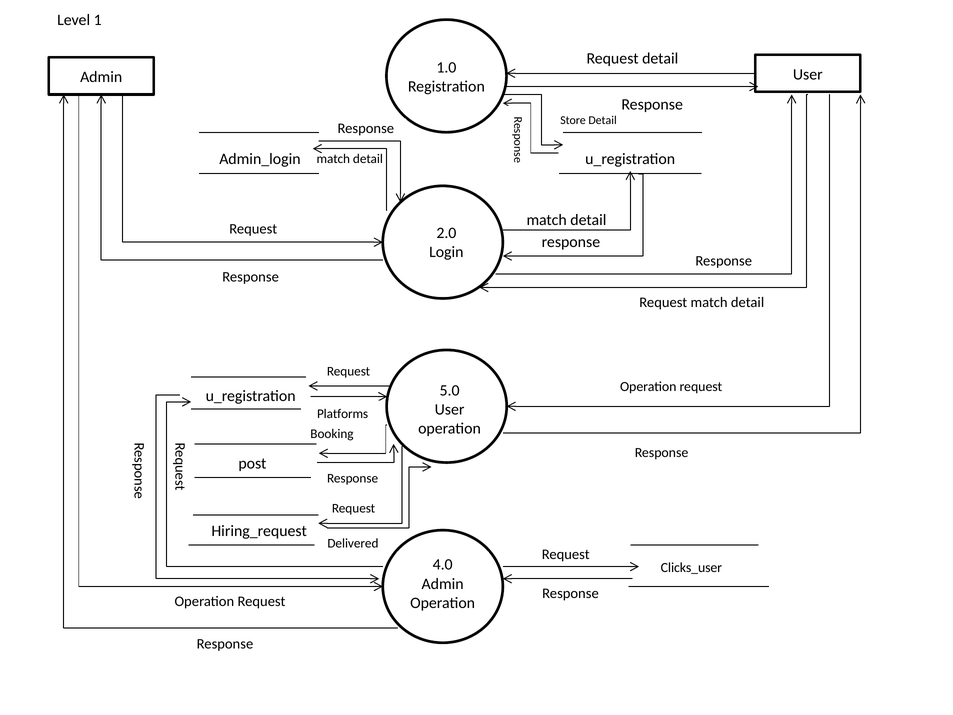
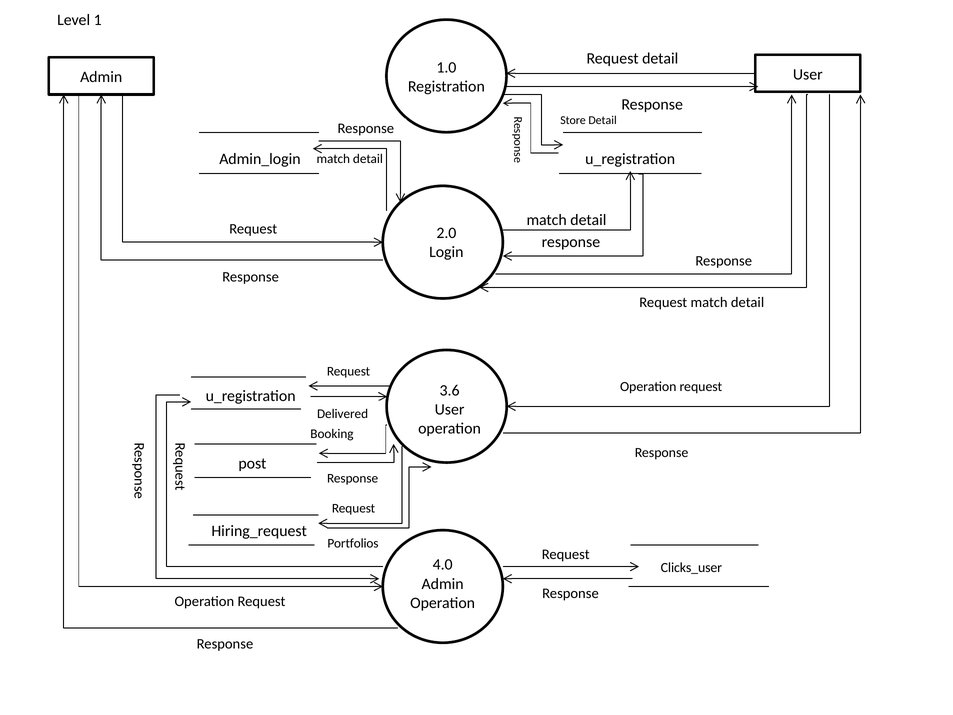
5.0: 5.0 -> 3.6
Platforms: Platforms -> Delivered
Delivered: Delivered -> Portfolios
